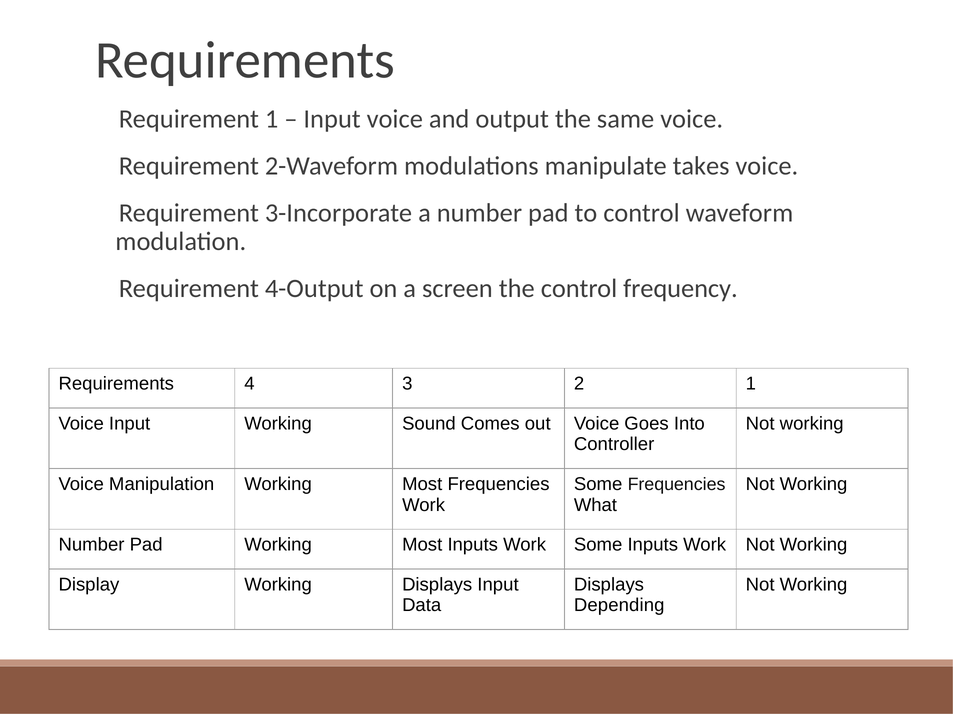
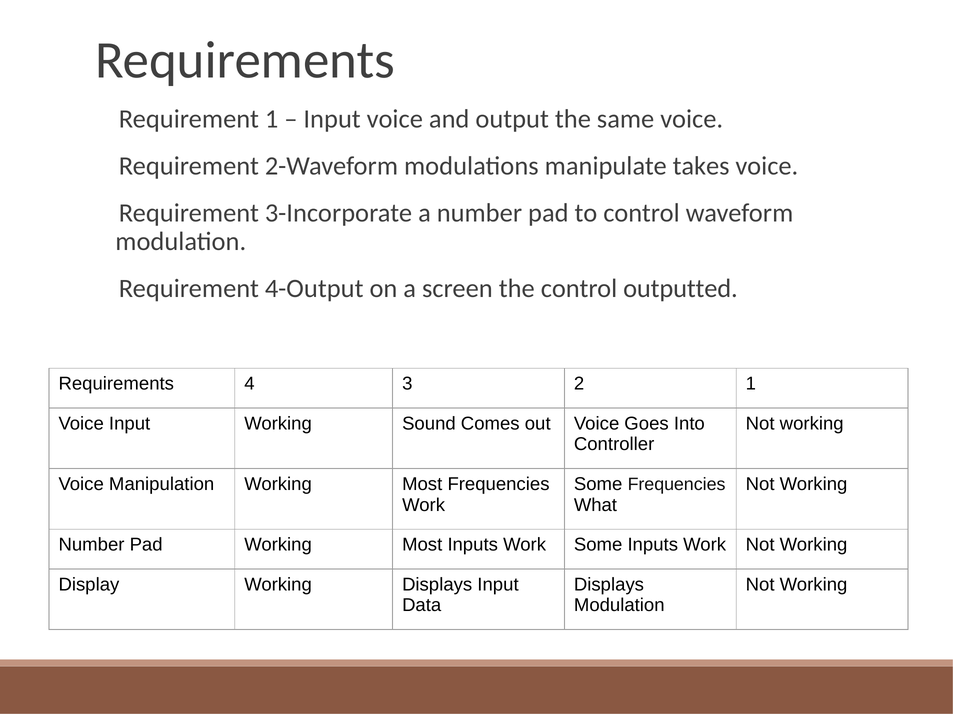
frequency: frequency -> outputted
Depending at (619, 606): Depending -> Modulation
